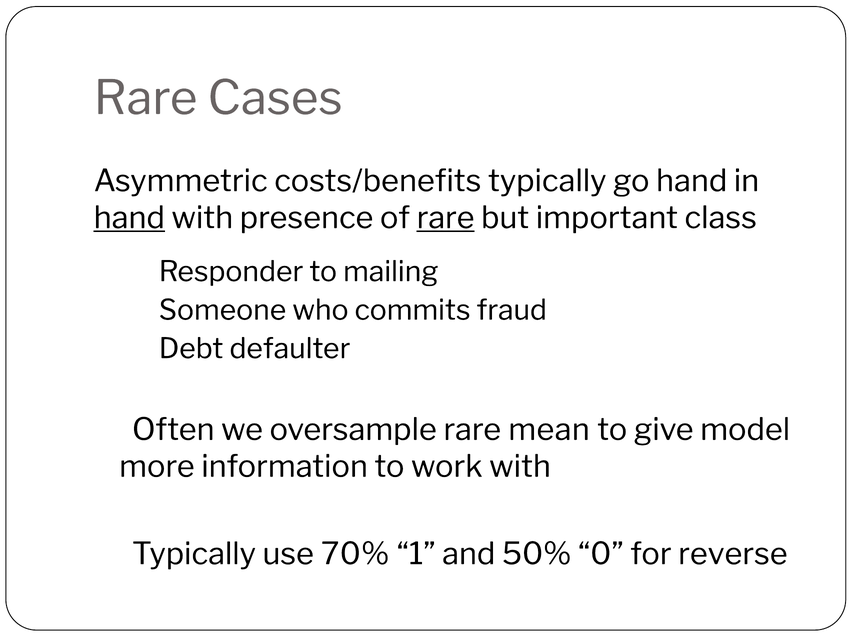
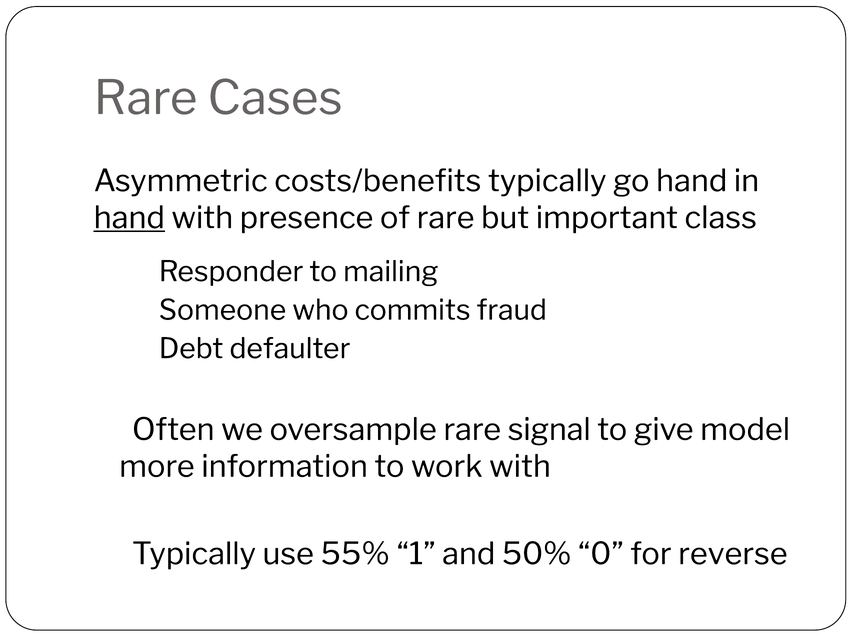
rare at (446, 218) underline: present -> none
mean: mean -> signal
70%: 70% -> 55%
